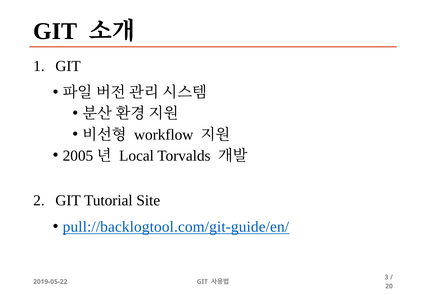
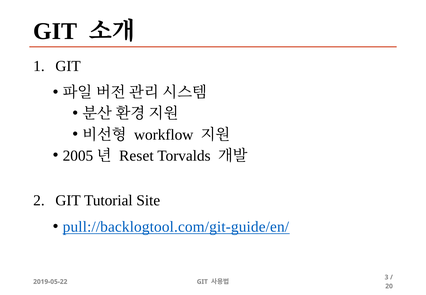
Local: Local -> Reset
